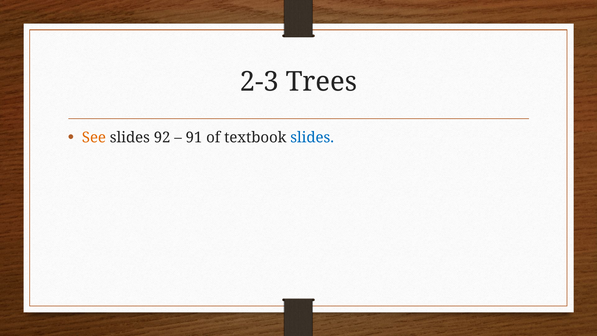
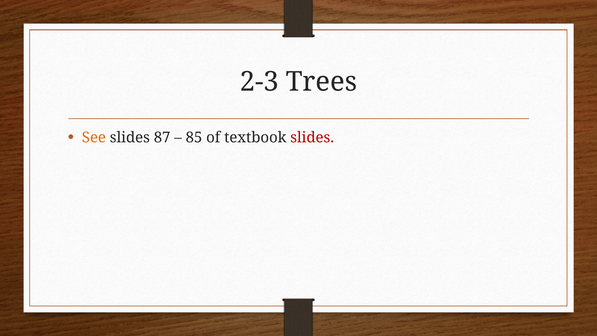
92: 92 -> 87
91: 91 -> 85
slides at (312, 137) colour: blue -> red
